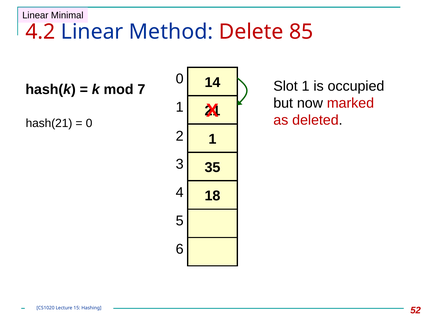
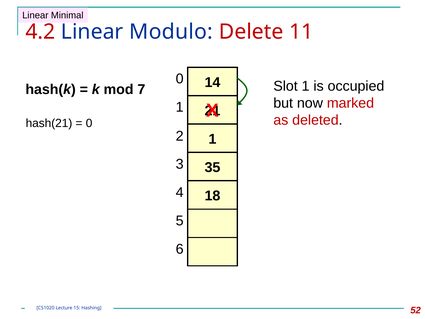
Method: Method -> Modulo
85: 85 -> 11
